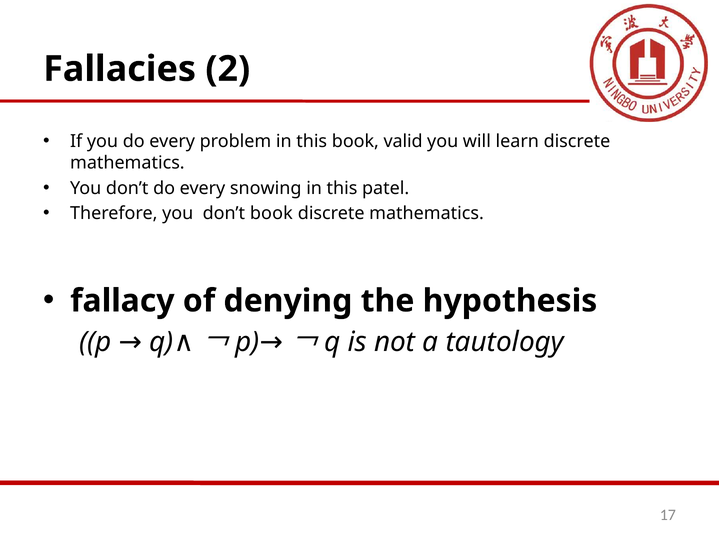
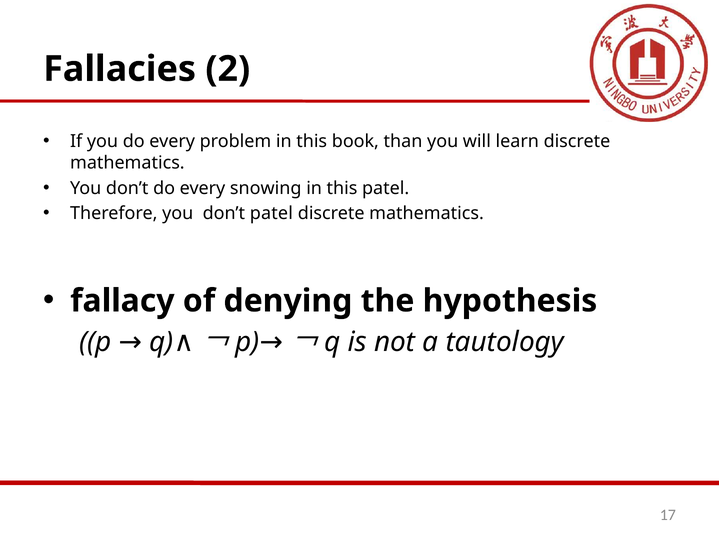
valid: valid -> than
don’t book: book -> patel
